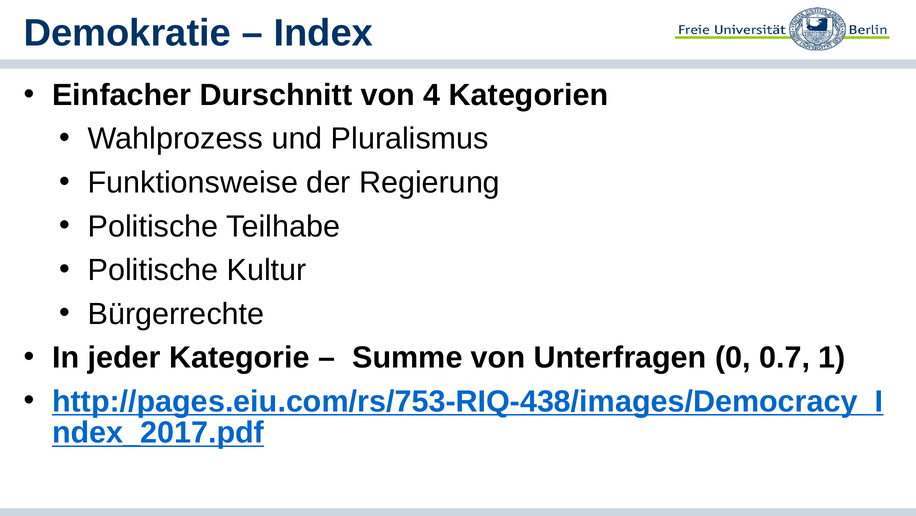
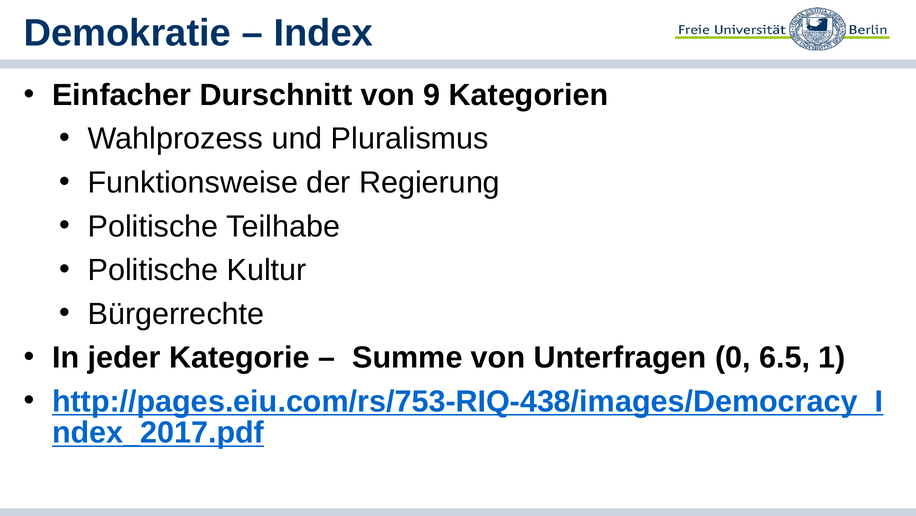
4: 4 -> 9
0.7: 0.7 -> 6.5
